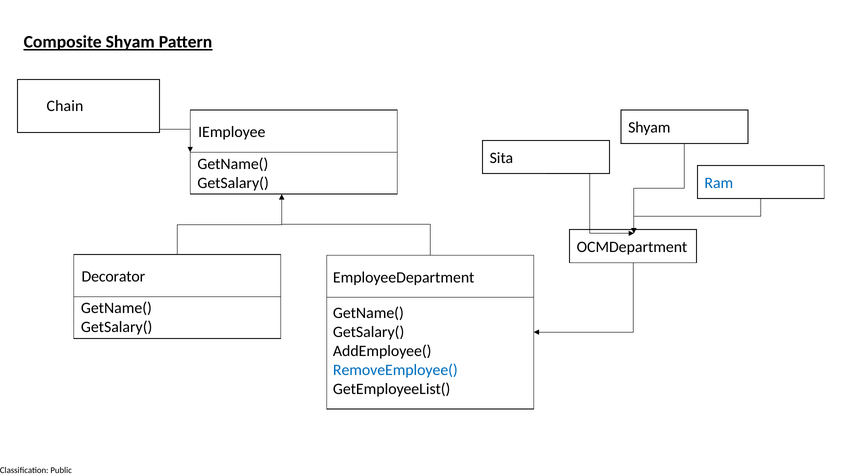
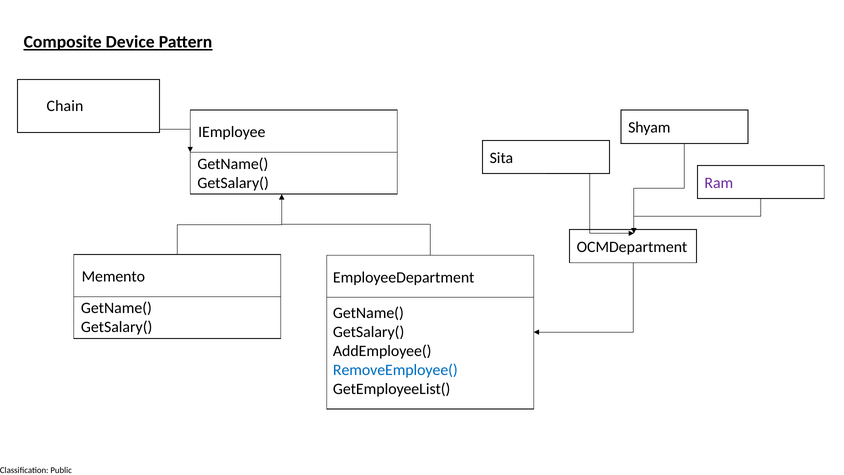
Composite Shyam: Shyam -> Device
Ram colour: blue -> purple
Decorator: Decorator -> Memento
